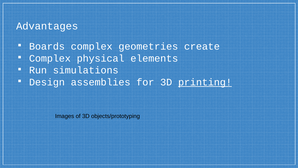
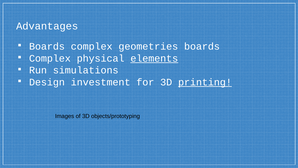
geometries create: create -> boards
elements underline: none -> present
assemblies: assemblies -> investment
